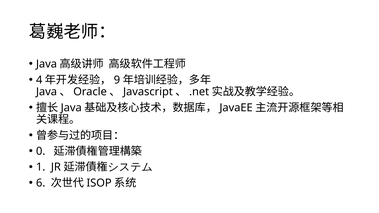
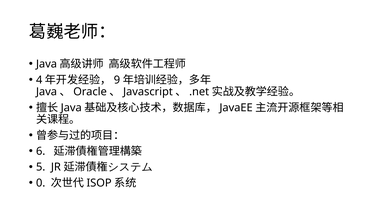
0: 0 -> 6
1: 1 -> 5
6: 6 -> 0
